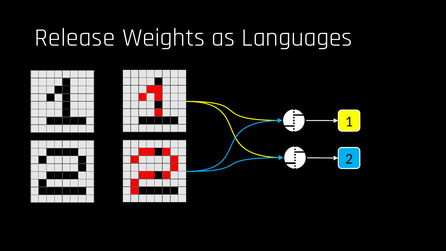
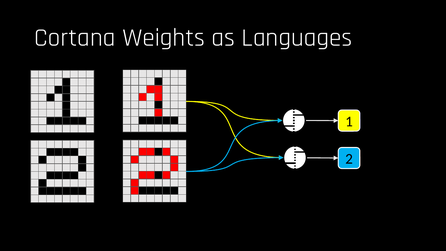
Release: Release -> Cortana
